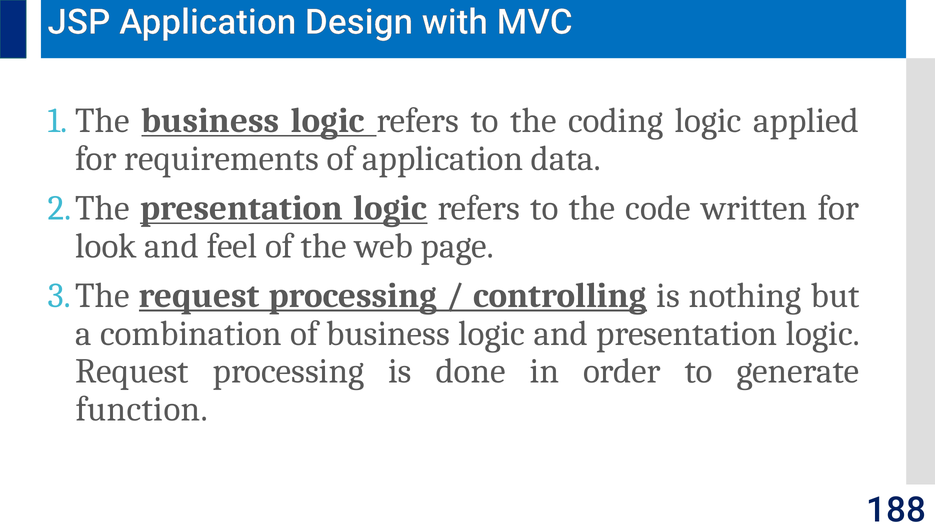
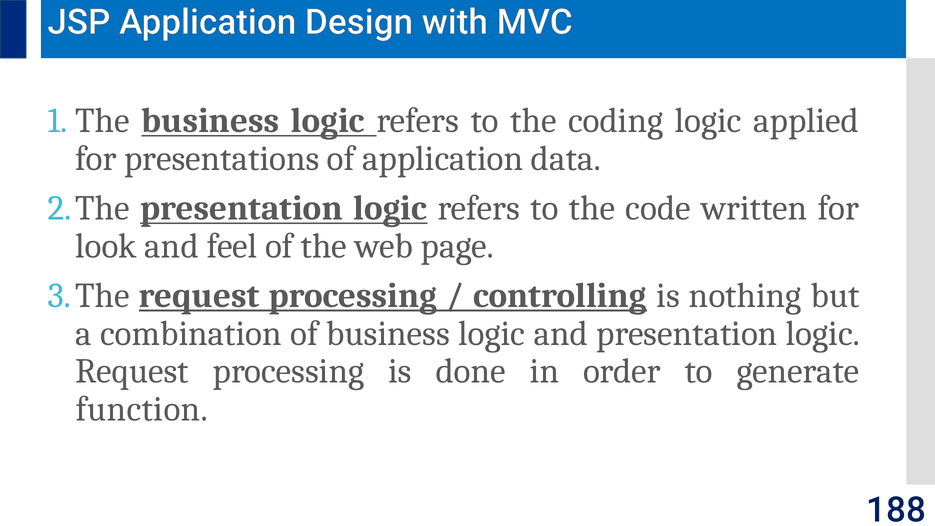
requirements: requirements -> presentations
